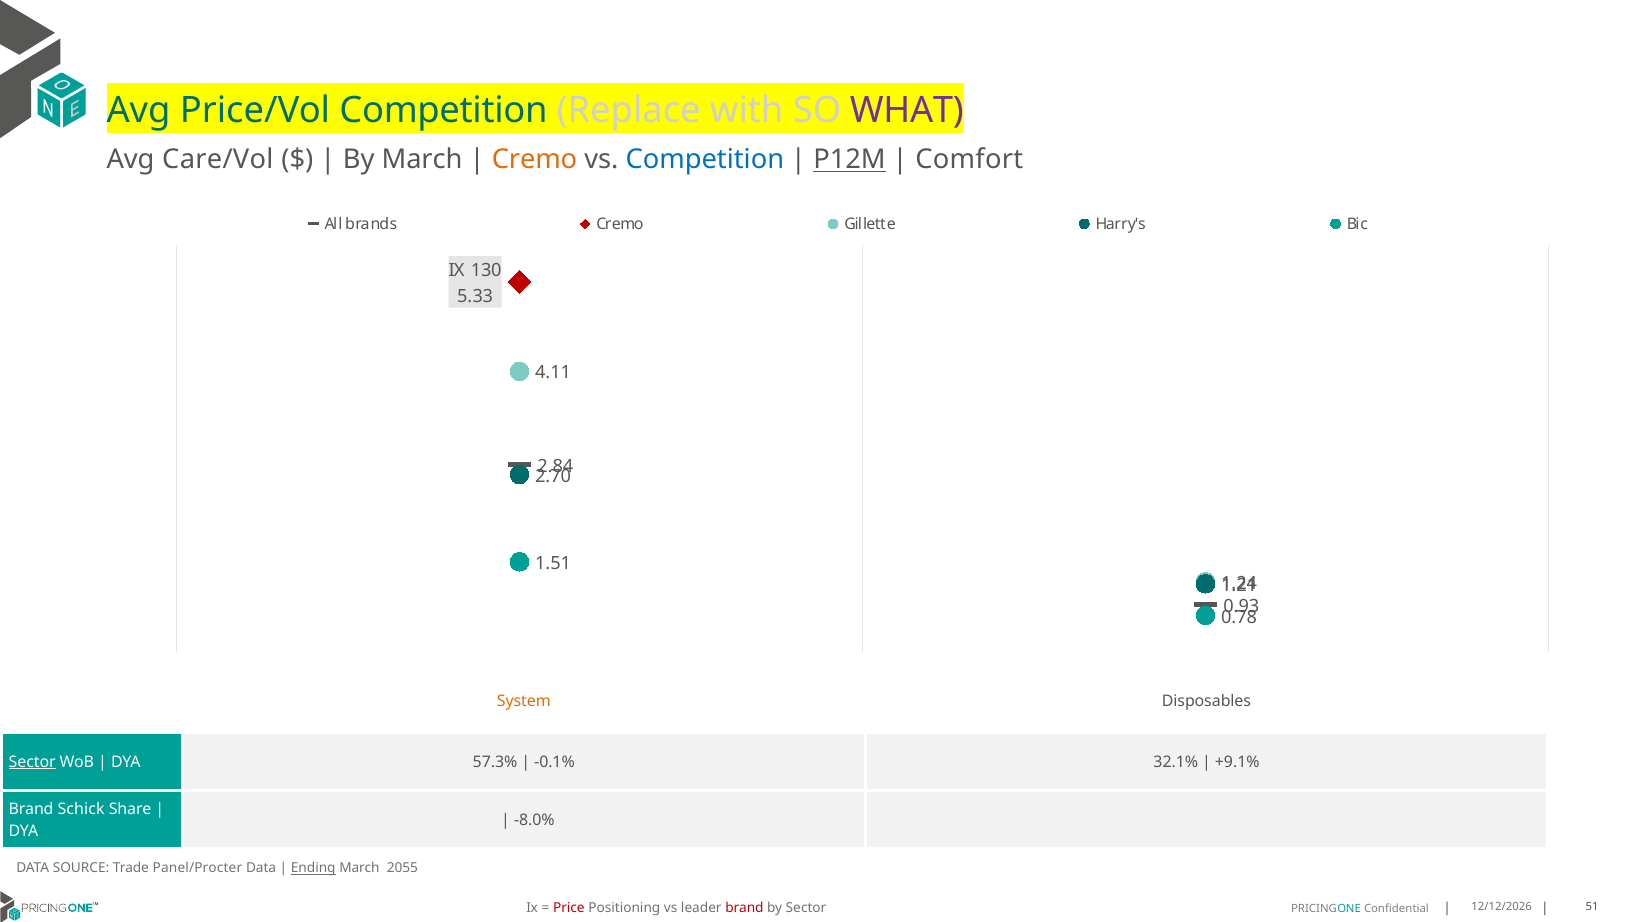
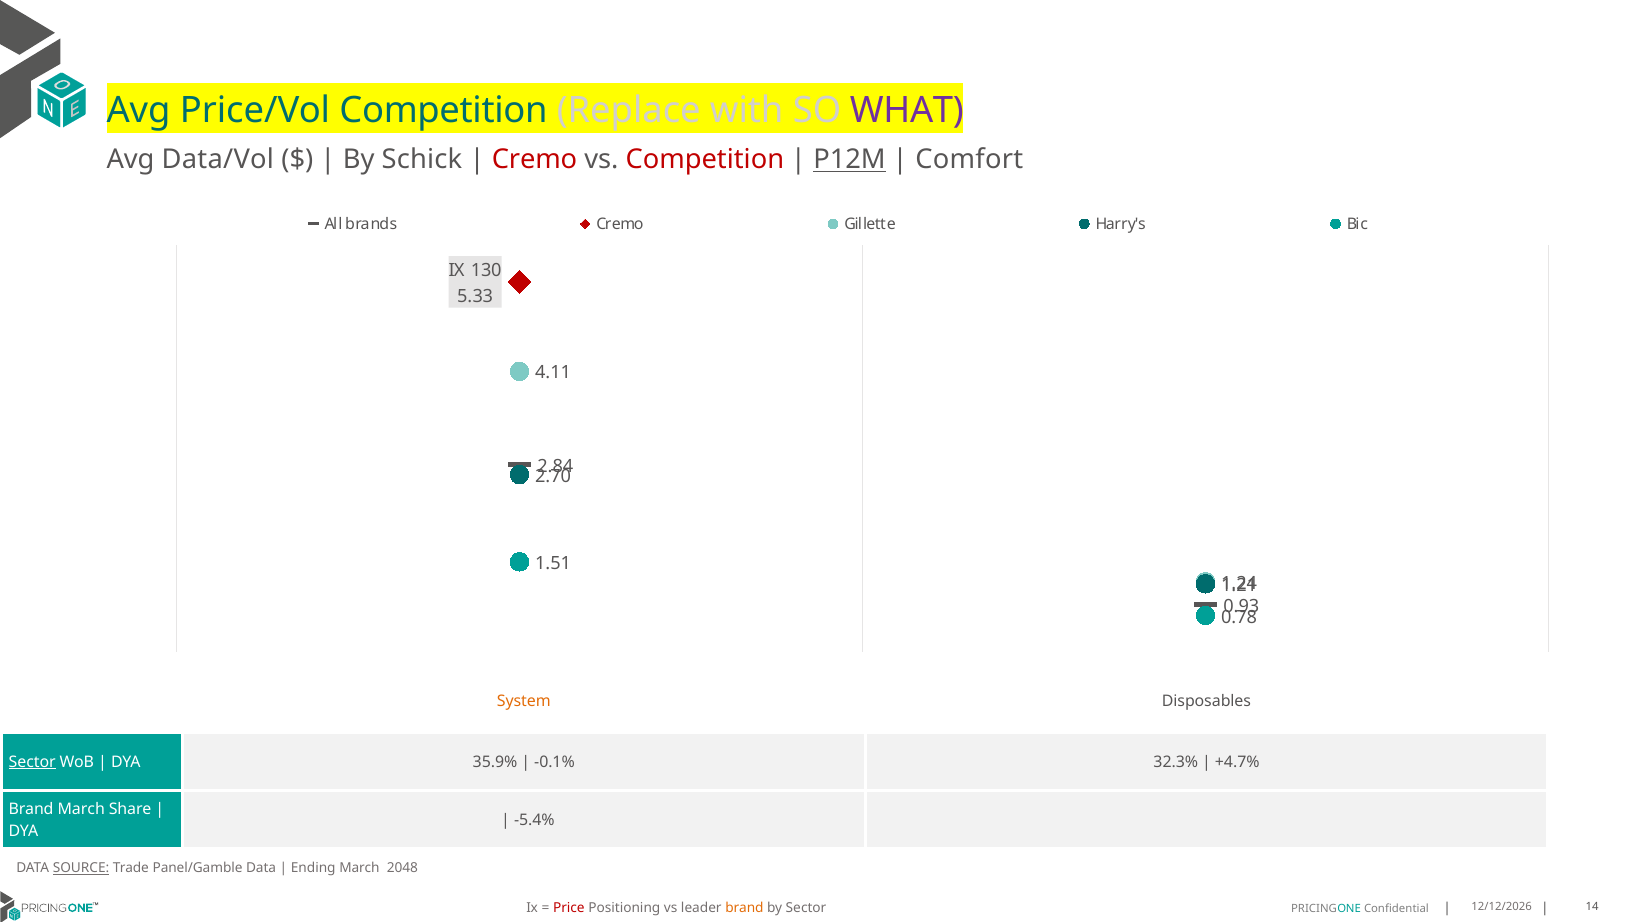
Care/Vol: Care/Vol -> Data/Vol
By March: March -> Schick
Cremo at (534, 160) colour: orange -> red
Competition at (705, 160) colour: blue -> red
57.3%: 57.3% -> 35.9%
32.1%: 32.1% -> 32.3%
+9.1%: +9.1% -> +4.7%
Brand Schick: Schick -> March
-8.0%: -8.0% -> -5.4%
SOURCE underline: none -> present
Panel/Procter: Panel/Procter -> Panel/Gamble
Ending underline: present -> none
2055: 2055 -> 2048
brand at (744, 908) colour: red -> orange
51: 51 -> 14
